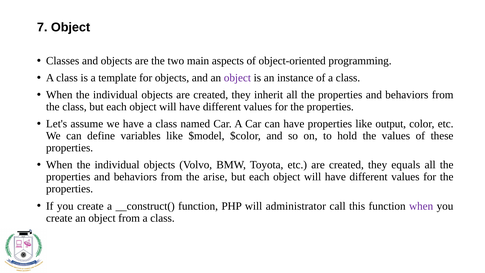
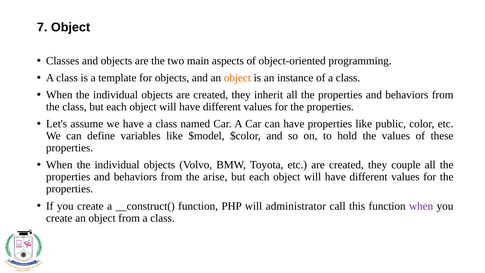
object at (237, 78) colour: purple -> orange
output: output -> public
equals: equals -> couple
